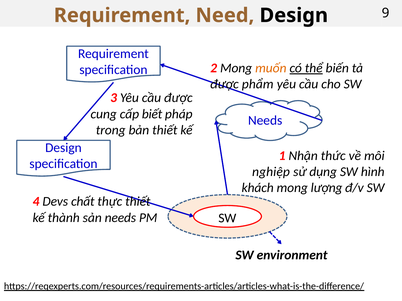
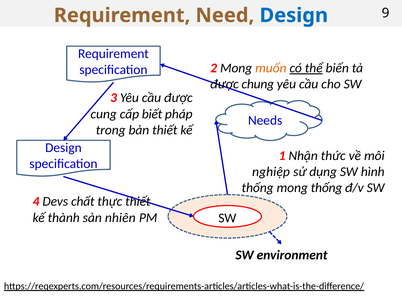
Design at (294, 15) colour: black -> blue
phẩm: phẩm -> chung
khách at (258, 188): khách -> thống
mong lượng: lượng -> thống
sản needs: needs -> nhiên
